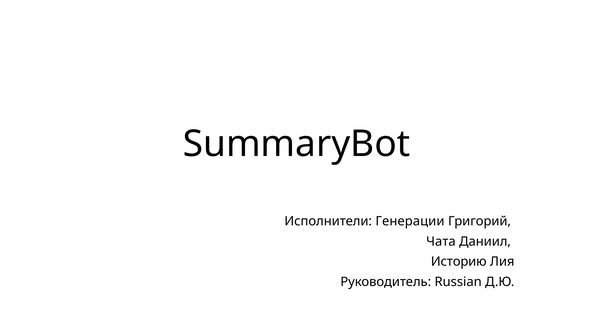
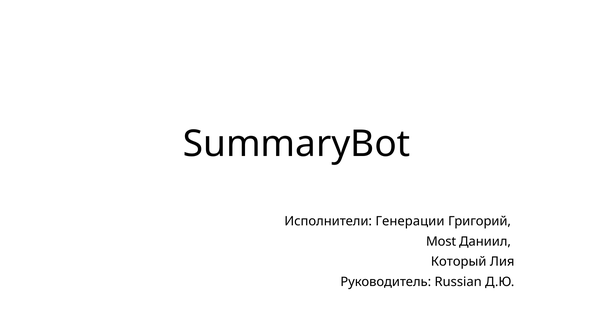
Чата: Чата -> Most
Историю: Историю -> Который
